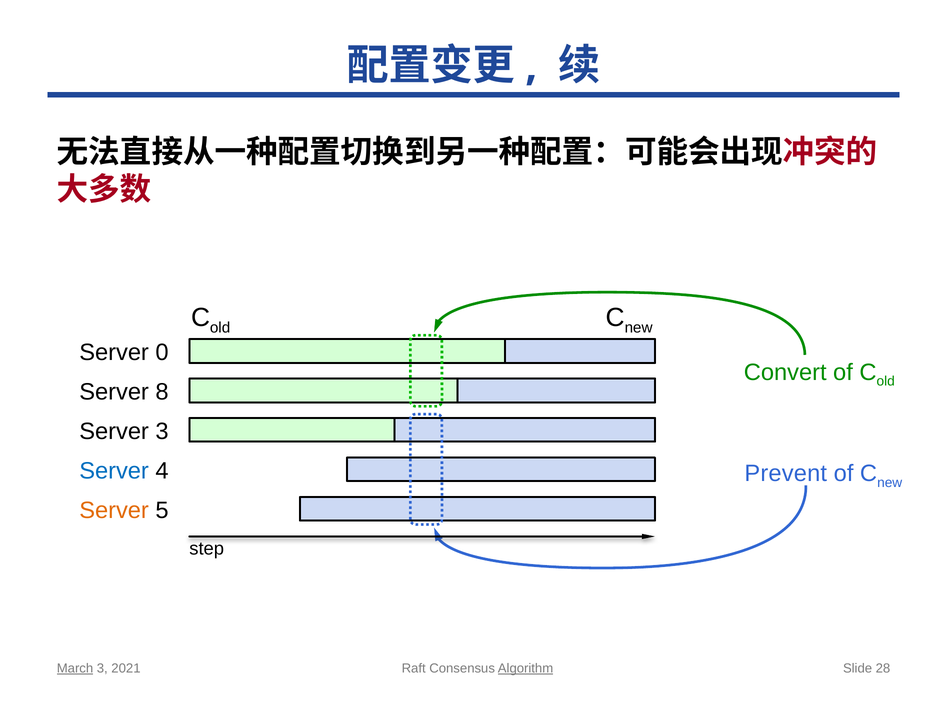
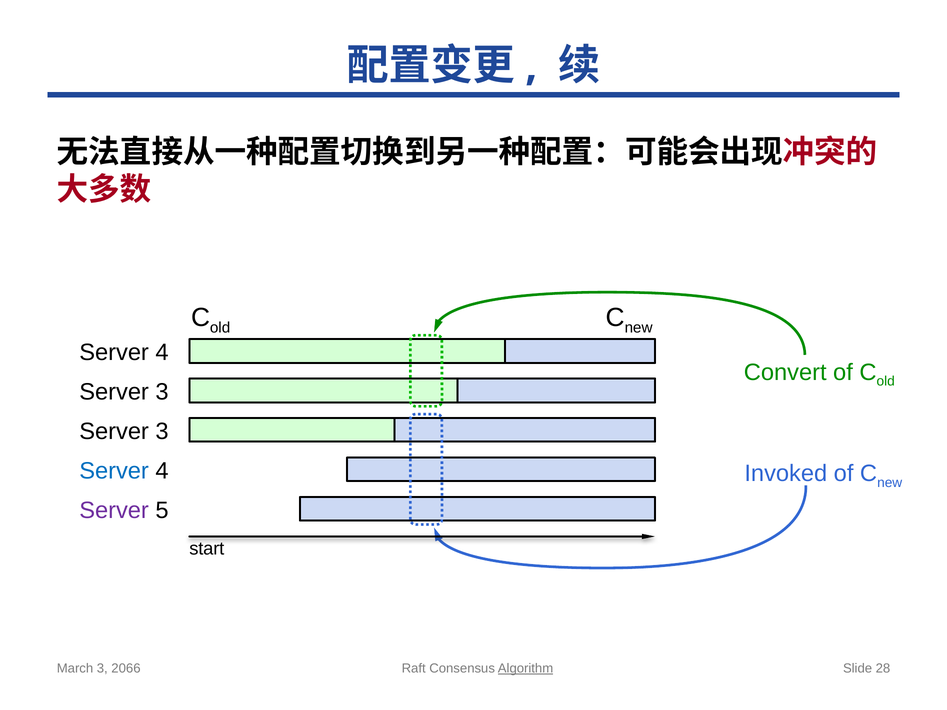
0 at (162, 353): 0 -> 4
8 at (162, 392): 8 -> 3
Prevent: Prevent -> Invoked
Server at (114, 511) colour: orange -> purple
step: step -> start
March underline: present -> none
2021: 2021 -> 2066
